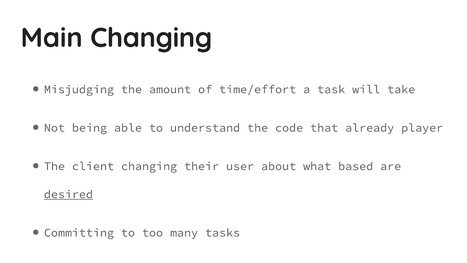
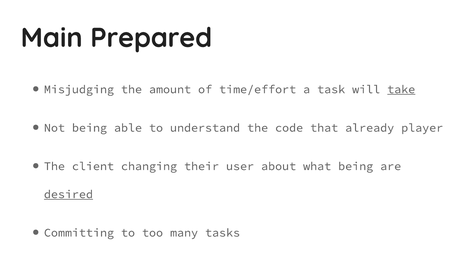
Main Changing: Changing -> Prepared
take underline: none -> present
what based: based -> being
